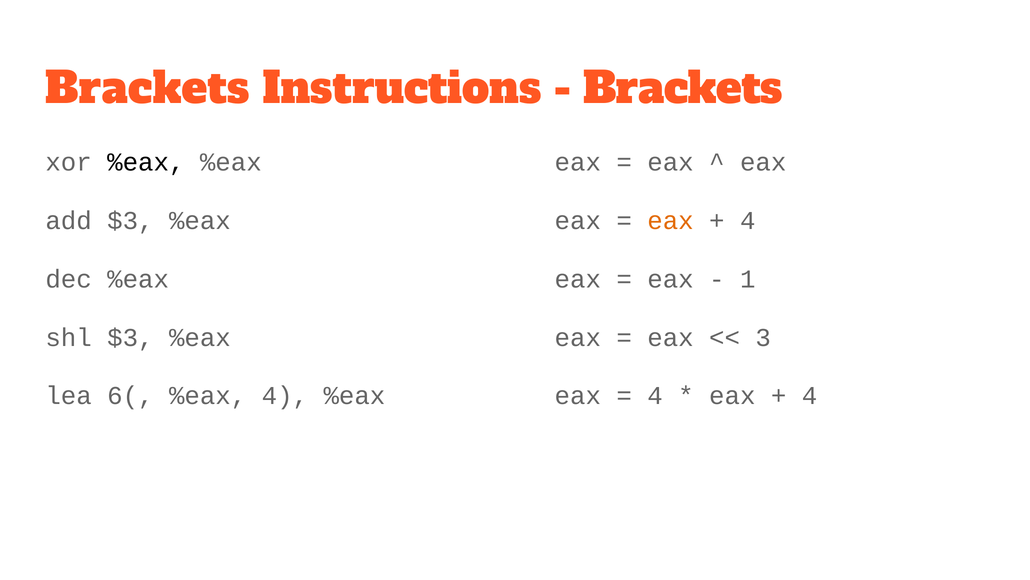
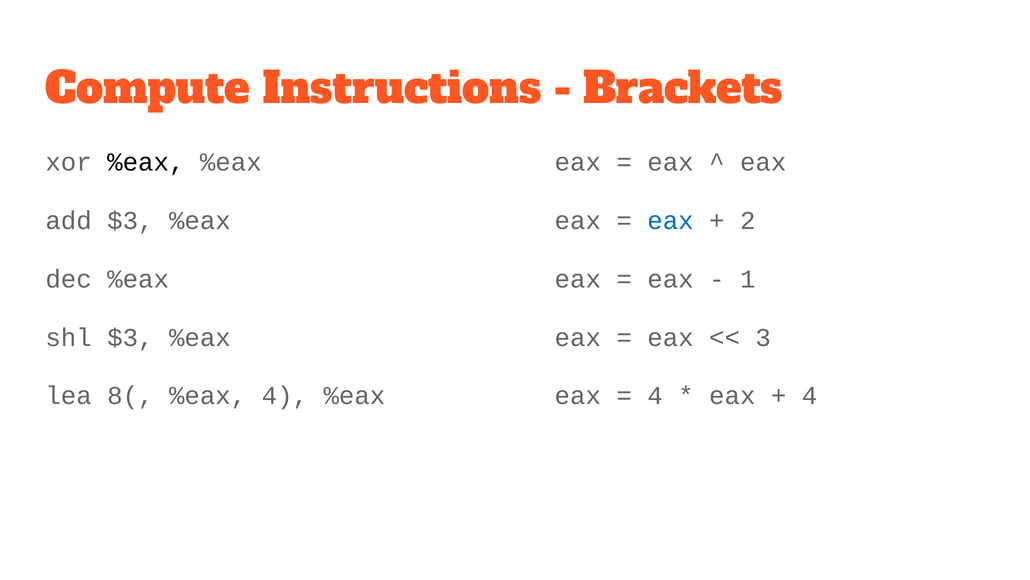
Brackets at (147, 89): Brackets -> Compute
eax at (670, 220) colour: orange -> blue
4 at (748, 220): 4 -> 2
6(: 6( -> 8(
